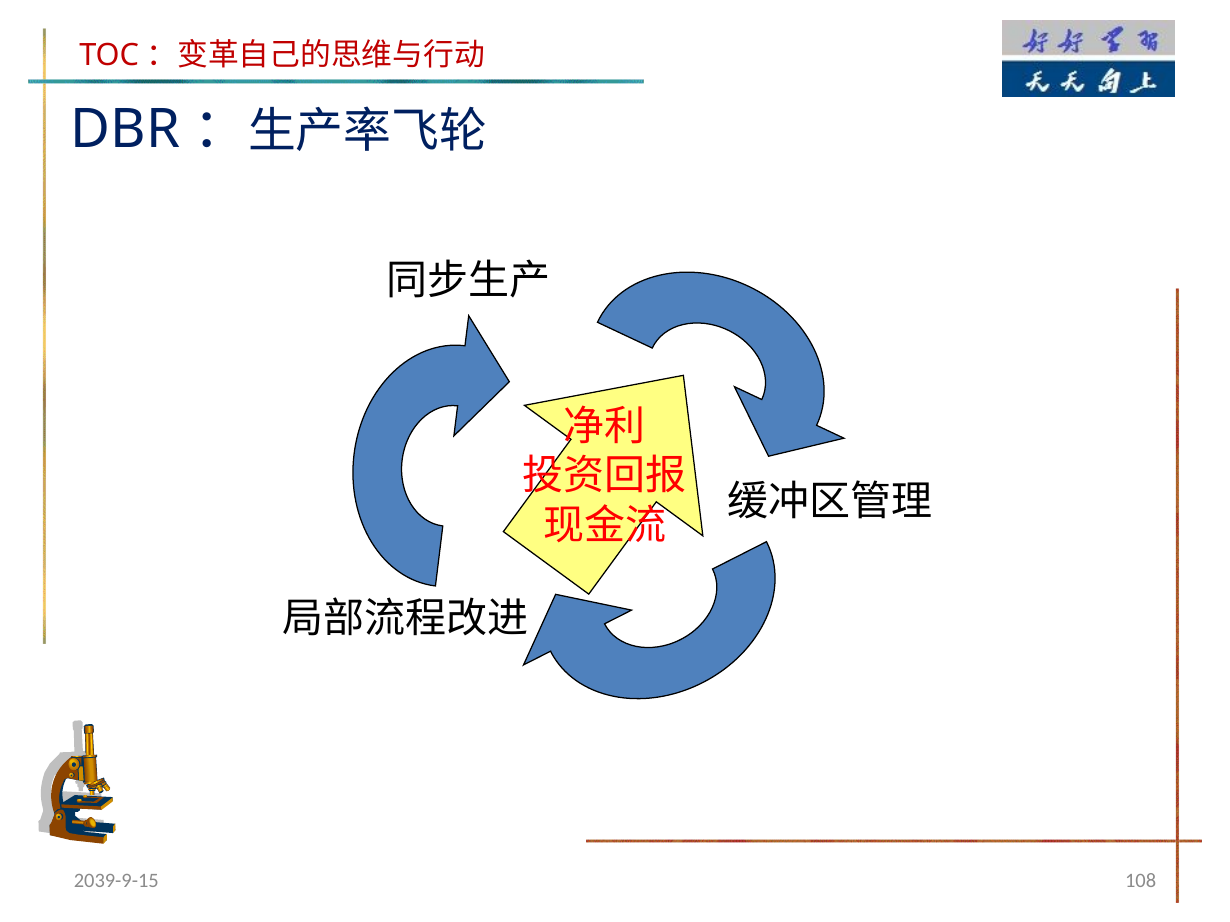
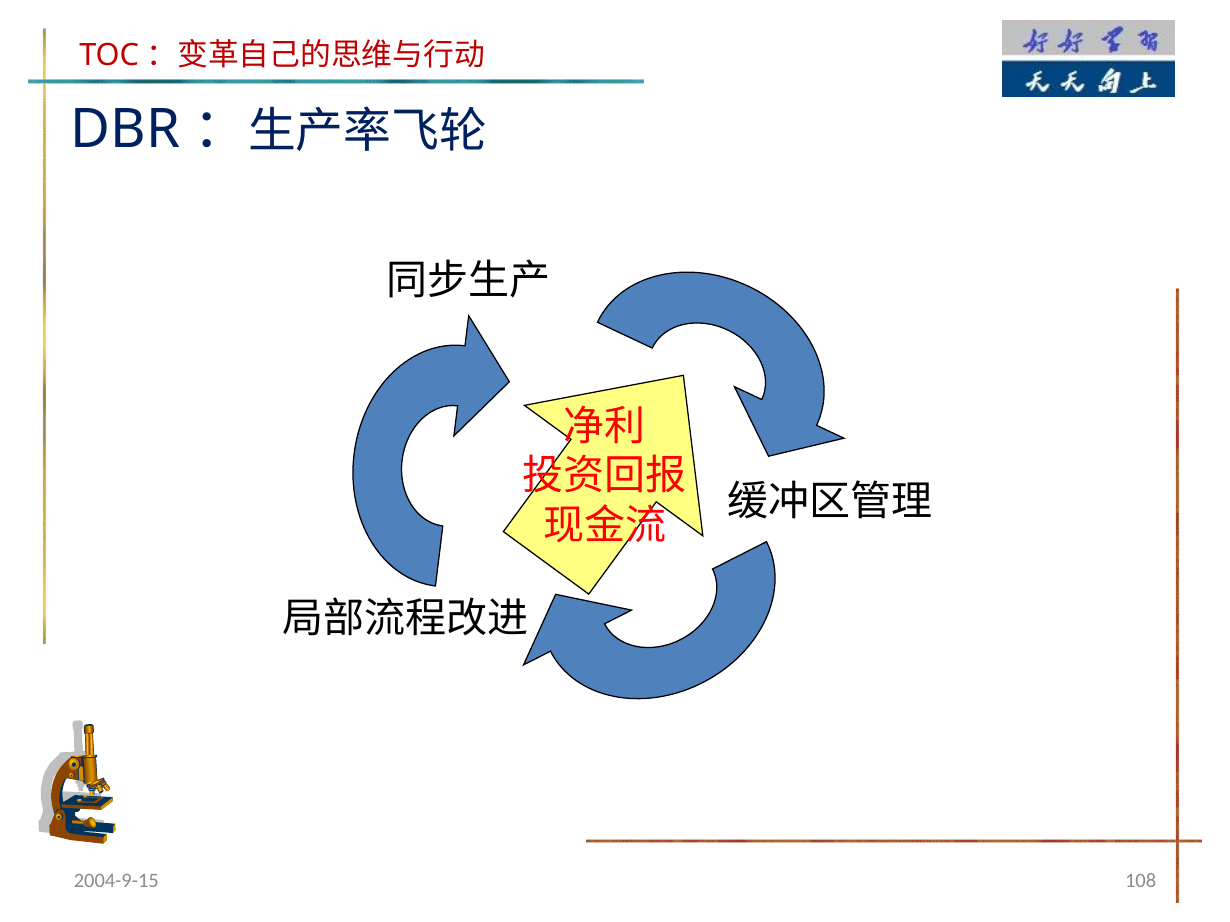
2039-9-15: 2039-9-15 -> 2004-9-15
